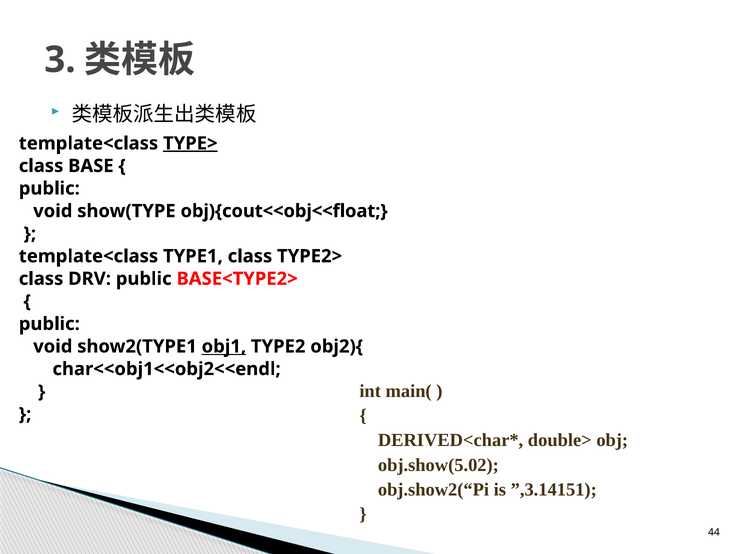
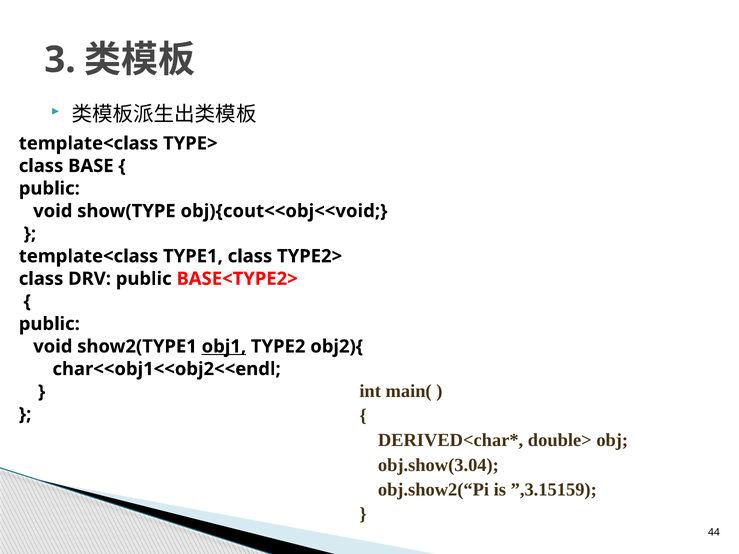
TYPE> underline: present -> none
obj){cout<<obj<<float: obj){cout<<obj<<float -> obj){cout<<obj<<void
obj.show(5.02: obj.show(5.02 -> obj.show(3.04
”,3.14151: ”,3.14151 -> ”,3.15159
